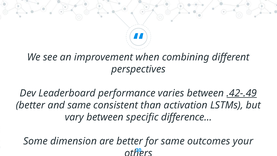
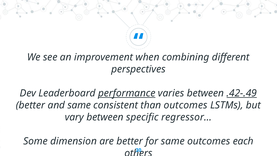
performance underline: none -> present
than activation: activation -> outcomes
difference…: difference… -> regressor…
your: your -> each
